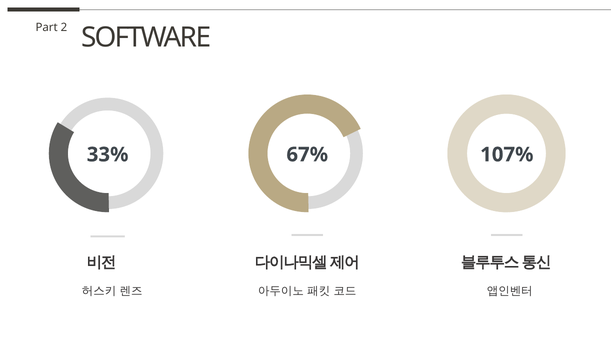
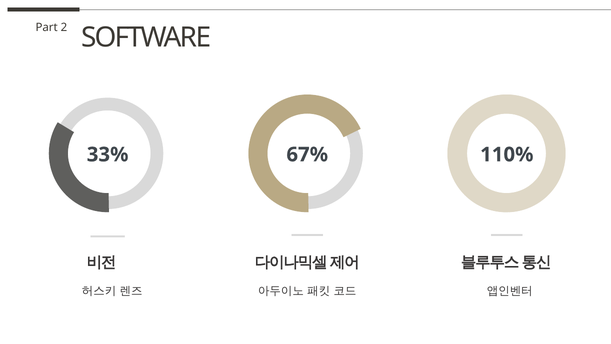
107%: 107% -> 110%
